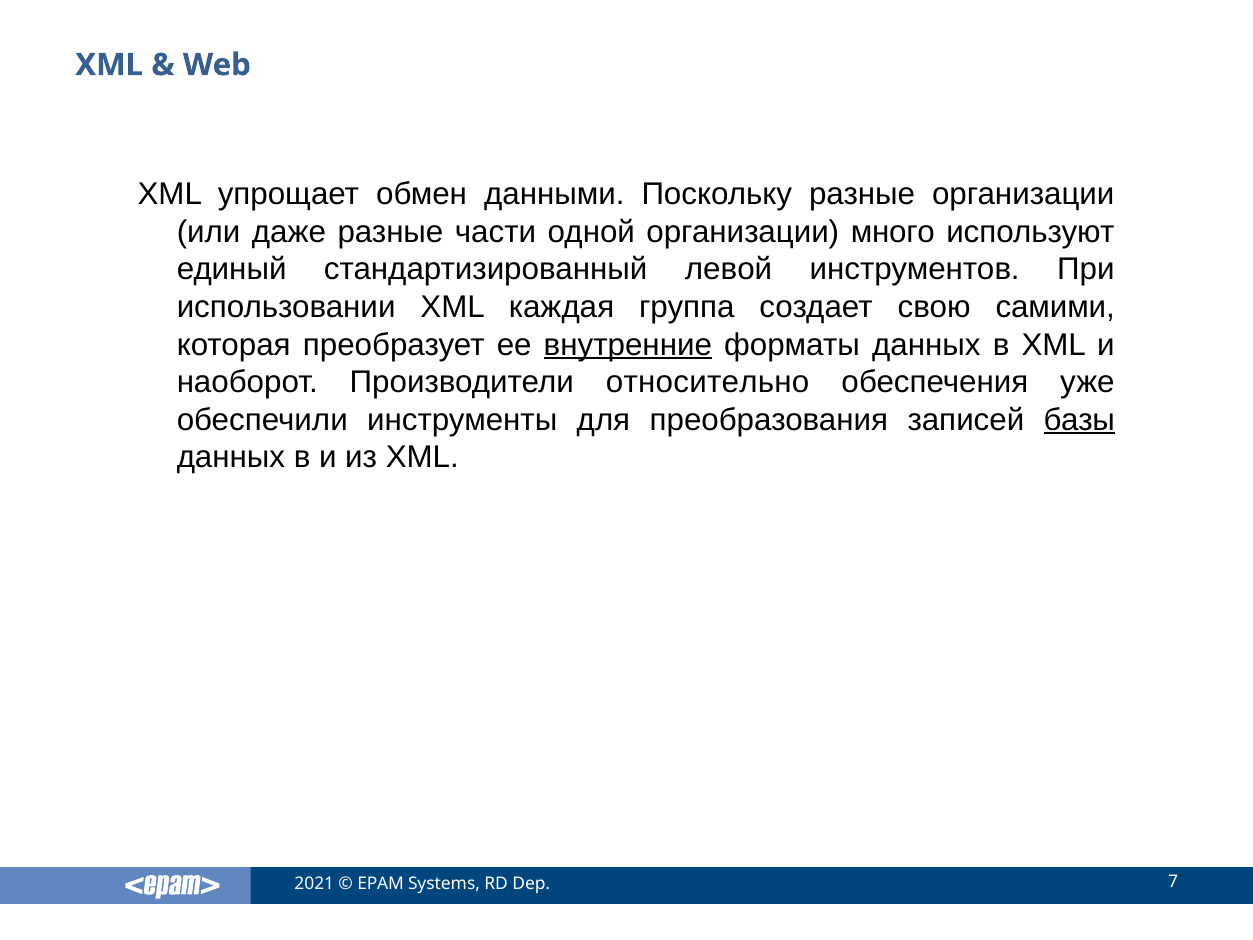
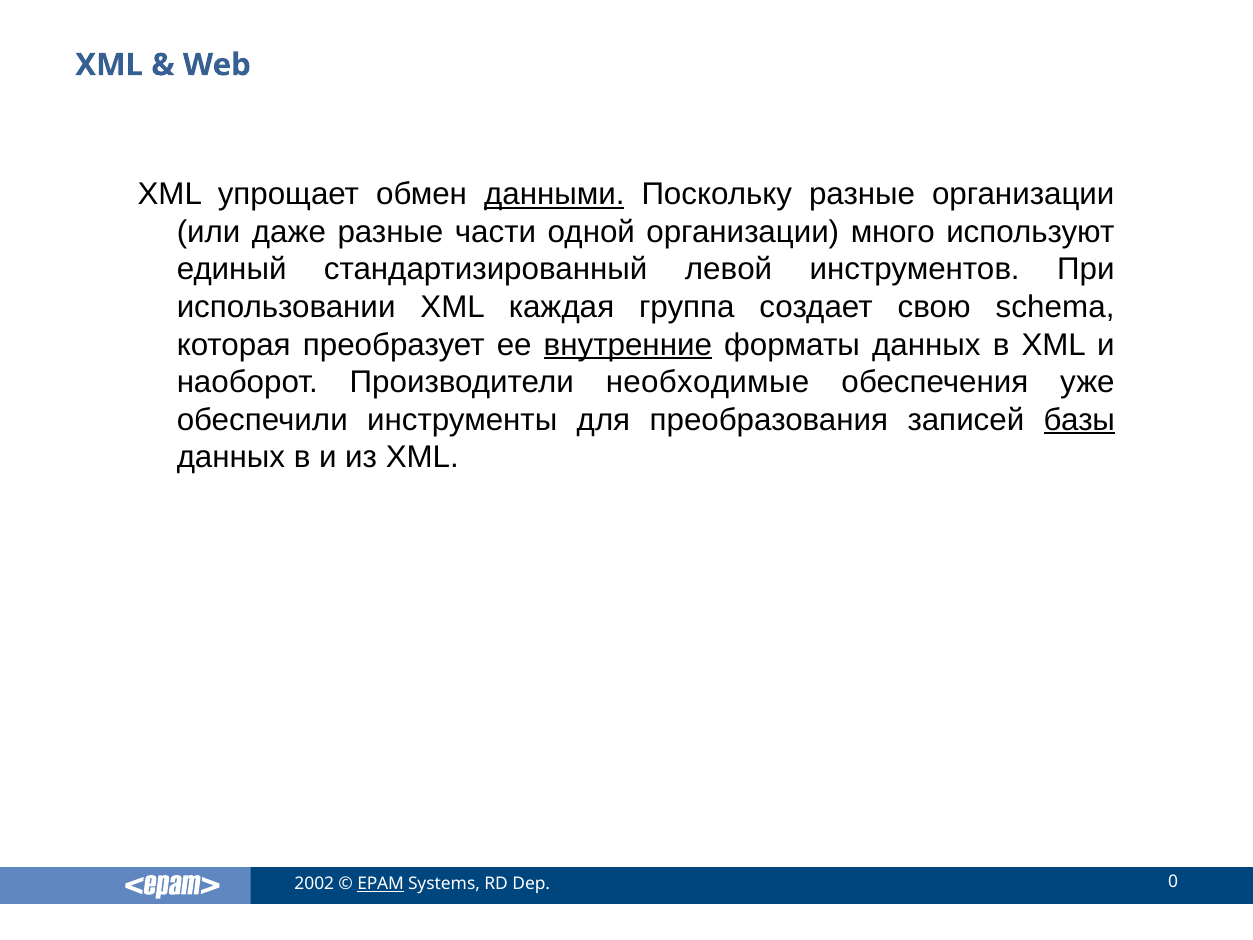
данными underline: none -> present
самими: самими -> schema
относительно: относительно -> необходимые
2021: 2021 -> 2002
EPAM underline: none -> present
7: 7 -> 0
